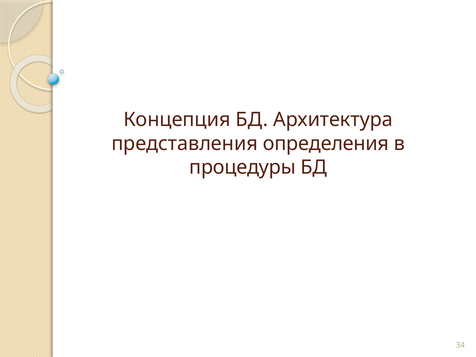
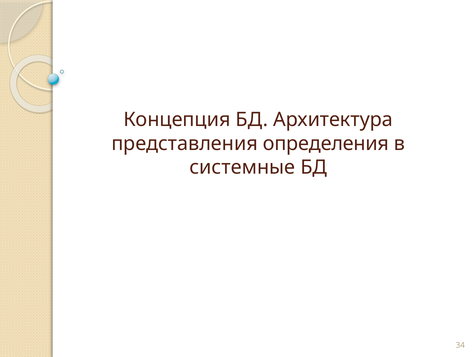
процедуры: процедуры -> системные
